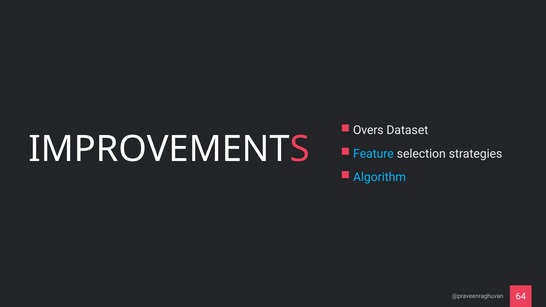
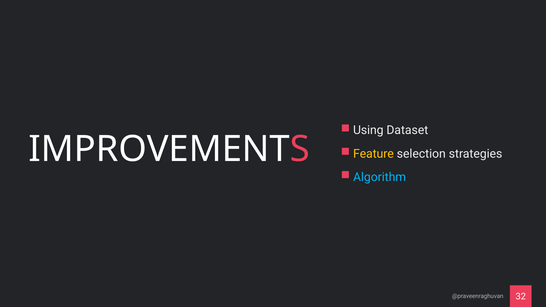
Overs: Overs -> Using
Feature colour: light blue -> yellow
64: 64 -> 32
